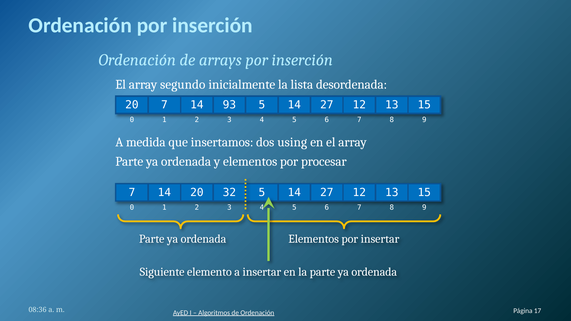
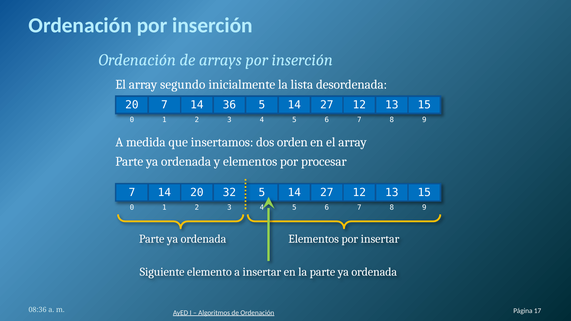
93: 93 -> 36
using: using -> orden
